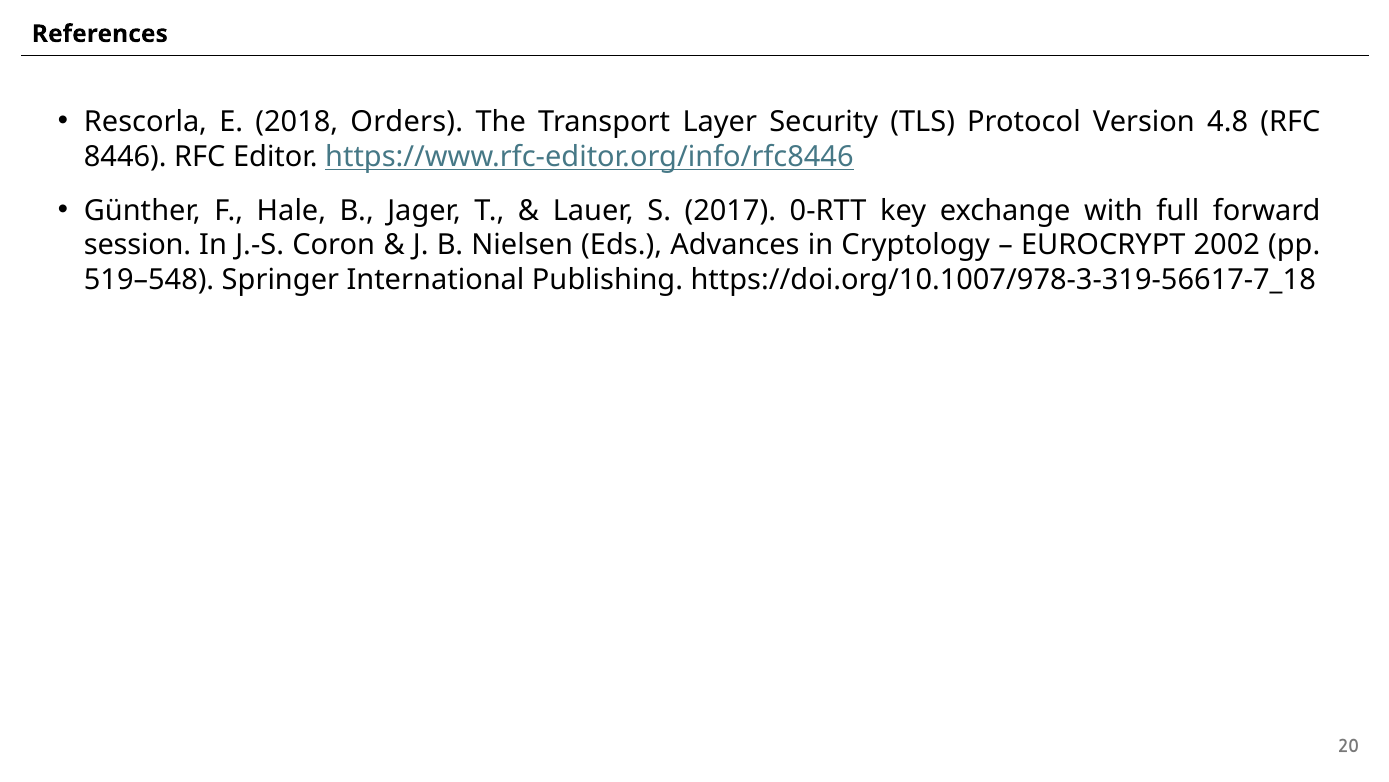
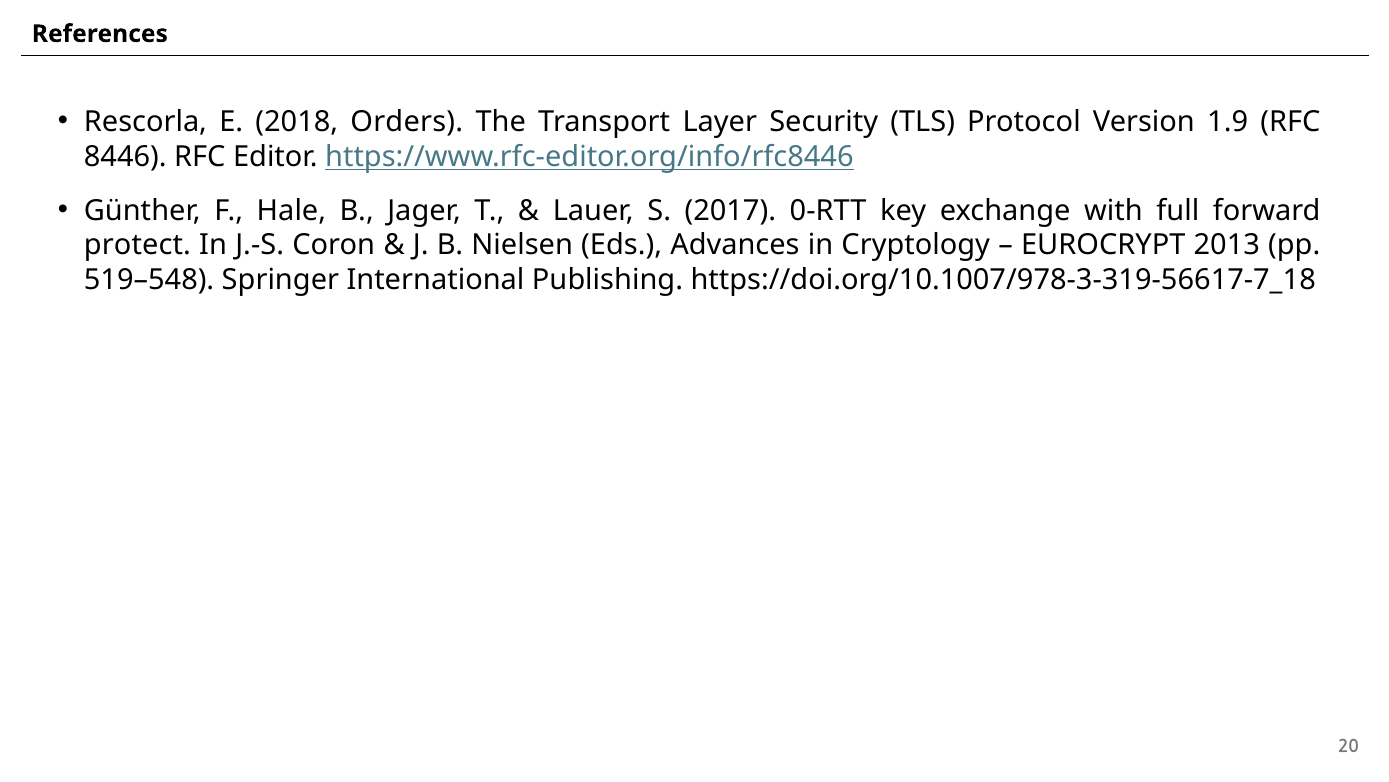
4.8: 4.8 -> 1.9
session: session -> protect
2002: 2002 -> 2013
